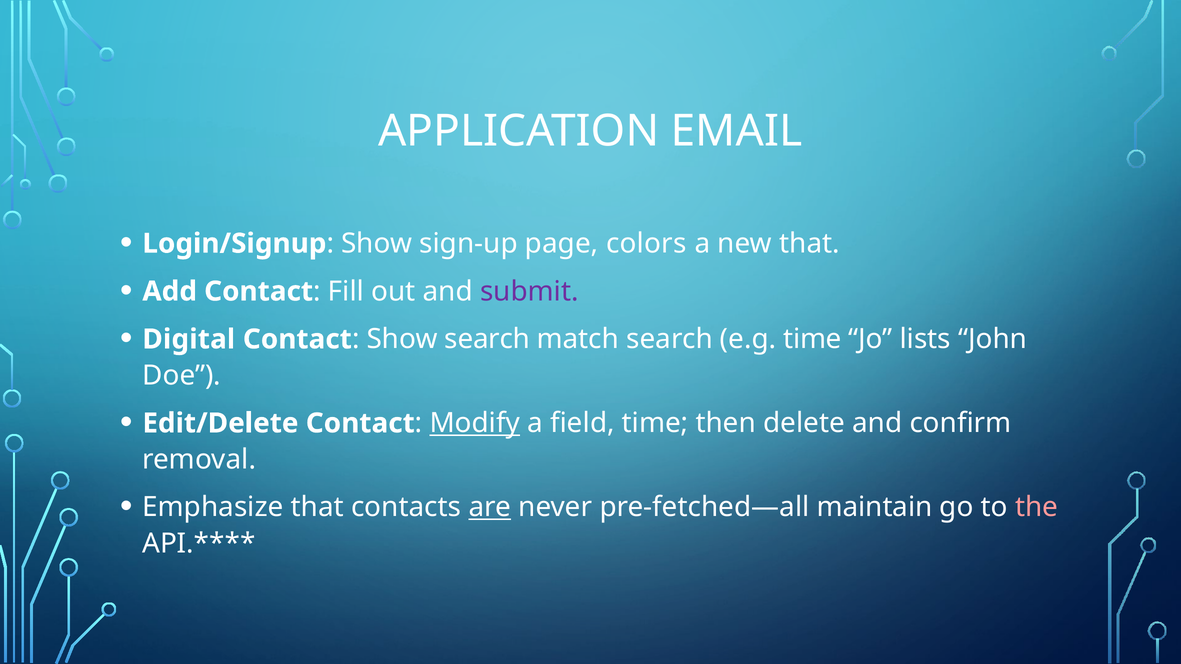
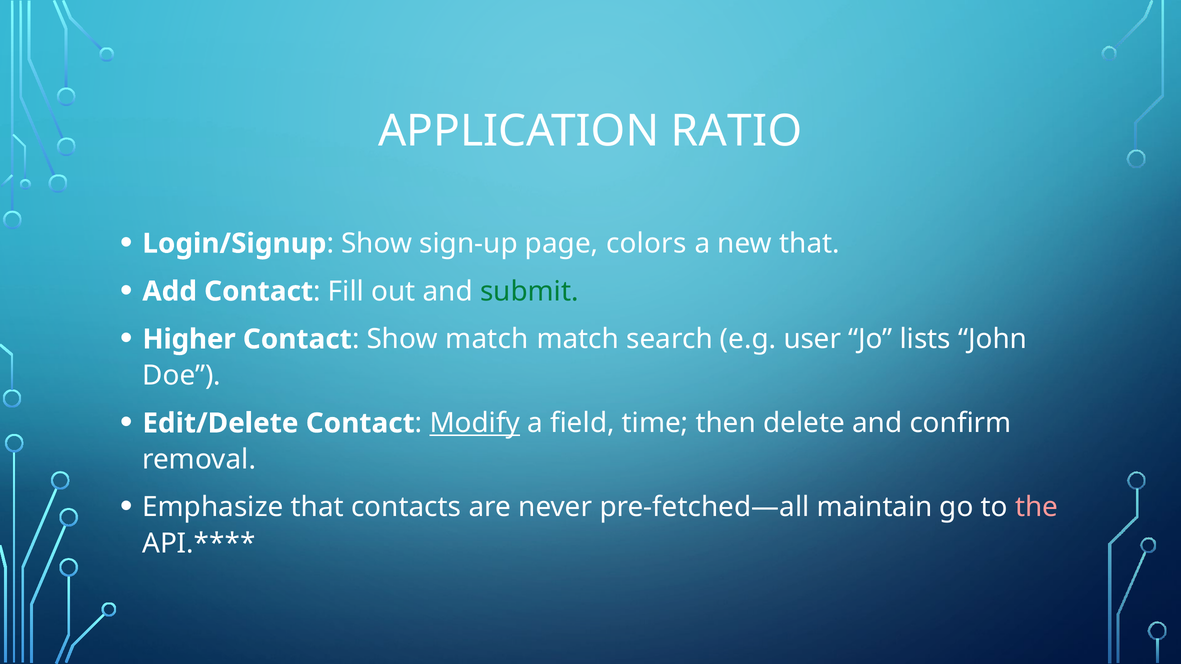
EMAIL: EMAIL -> RATIO
submit colour: purple -> green
Digital: Digital -> Higher
Show search: search -> match
e.g time: time -> user
are underline: present -> none
